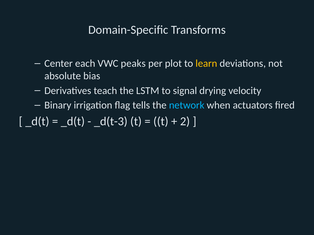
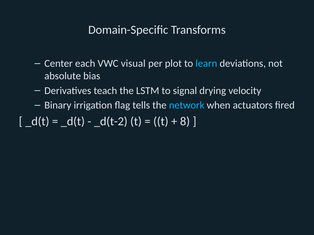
peaks: peaks -> visual
learn colour: yellow -> light blue
_d(t-3: _d(t-3 -> _d(t-2
2: 2 -> 8
